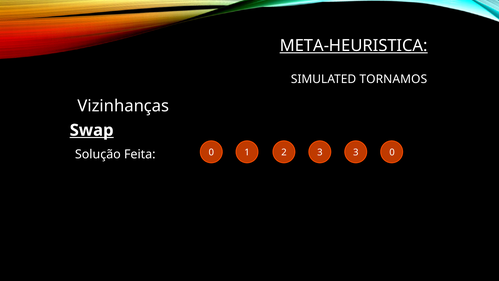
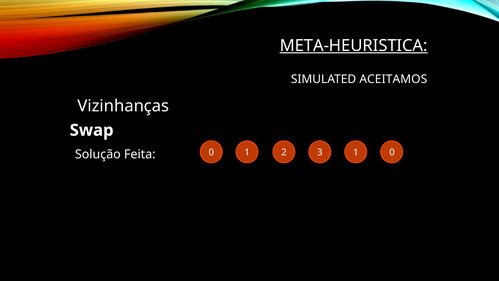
TORNAMOS: TORNAMOS -> ACEITAMOS
Swap underline: present -> none
3 3: 3 -> 1
